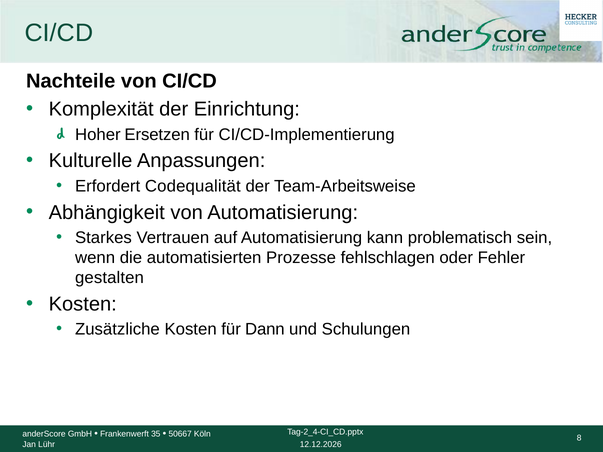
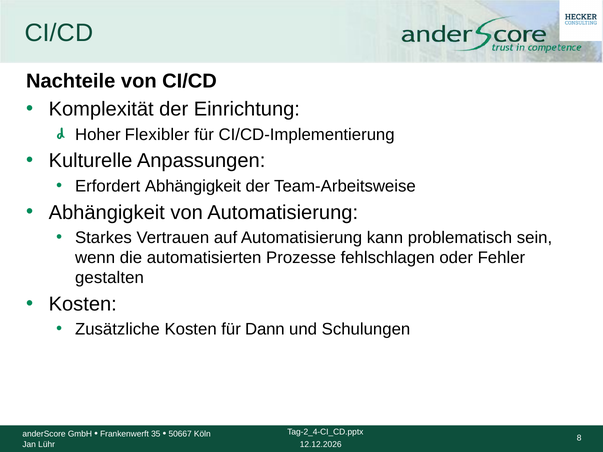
Ersetzen: Ersetzen -> Flexibler
Erfordert Codequalität: Codequalität -> Abhängigkeit
